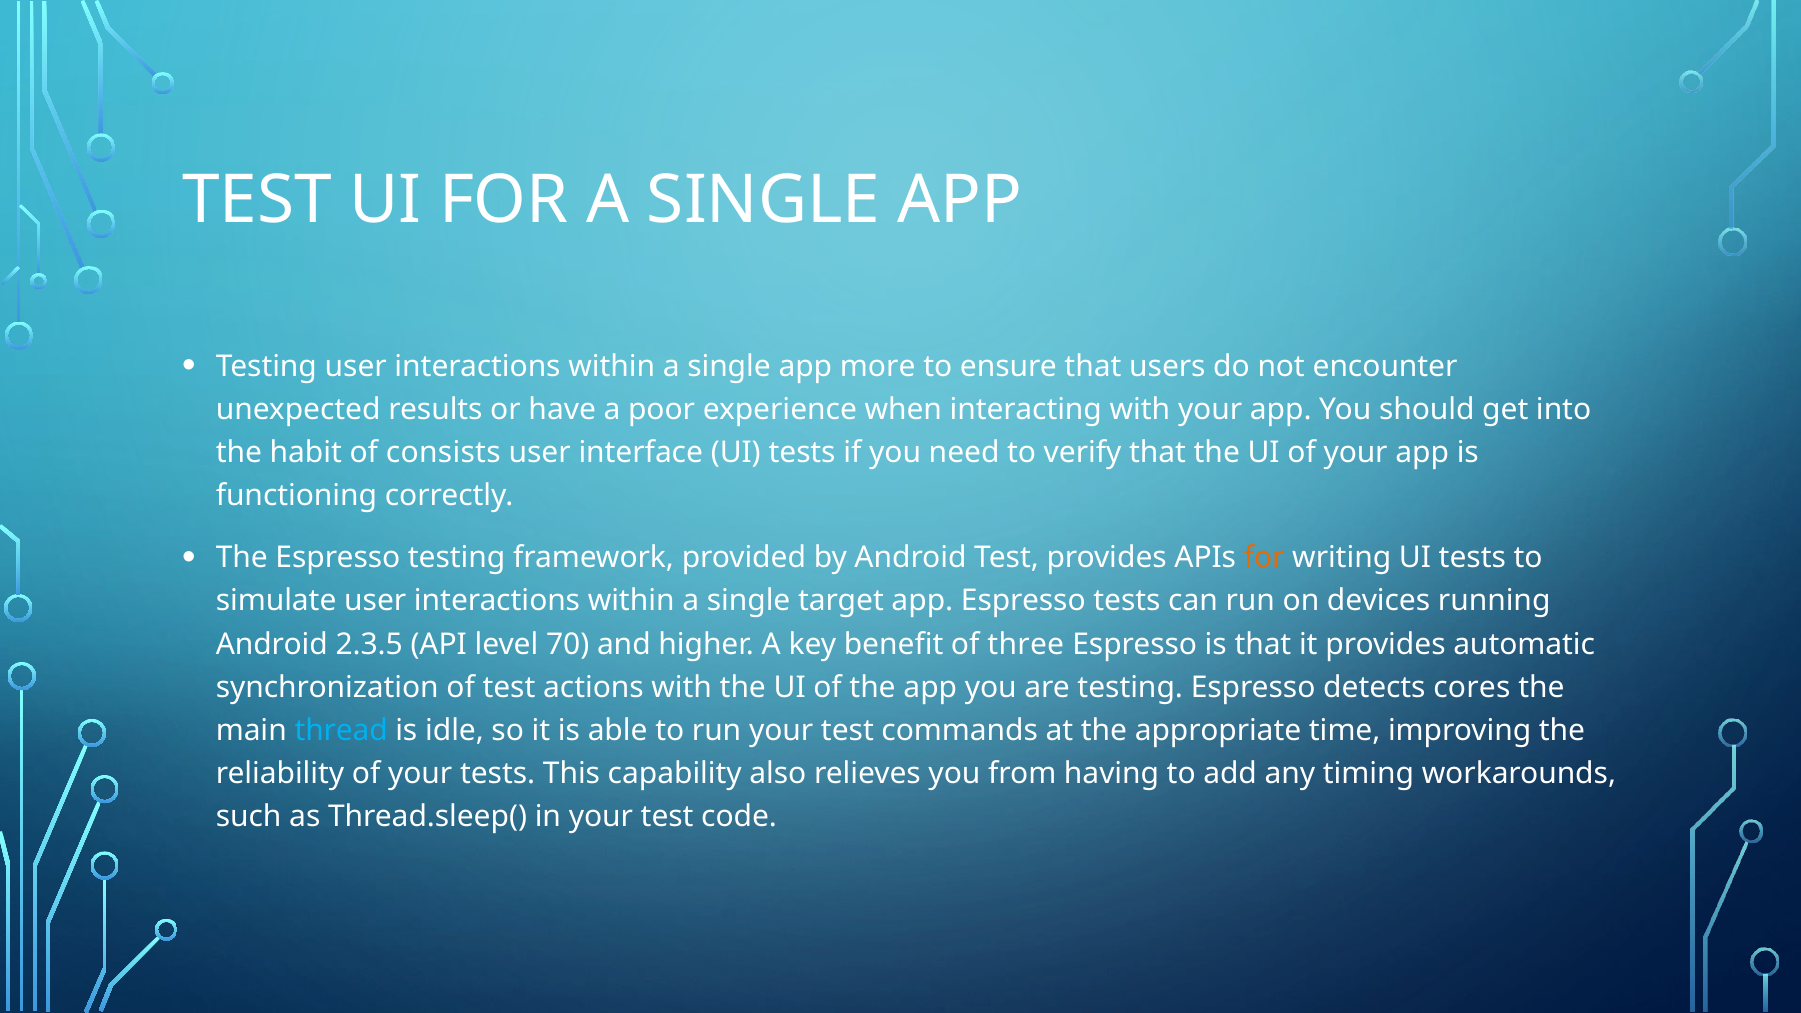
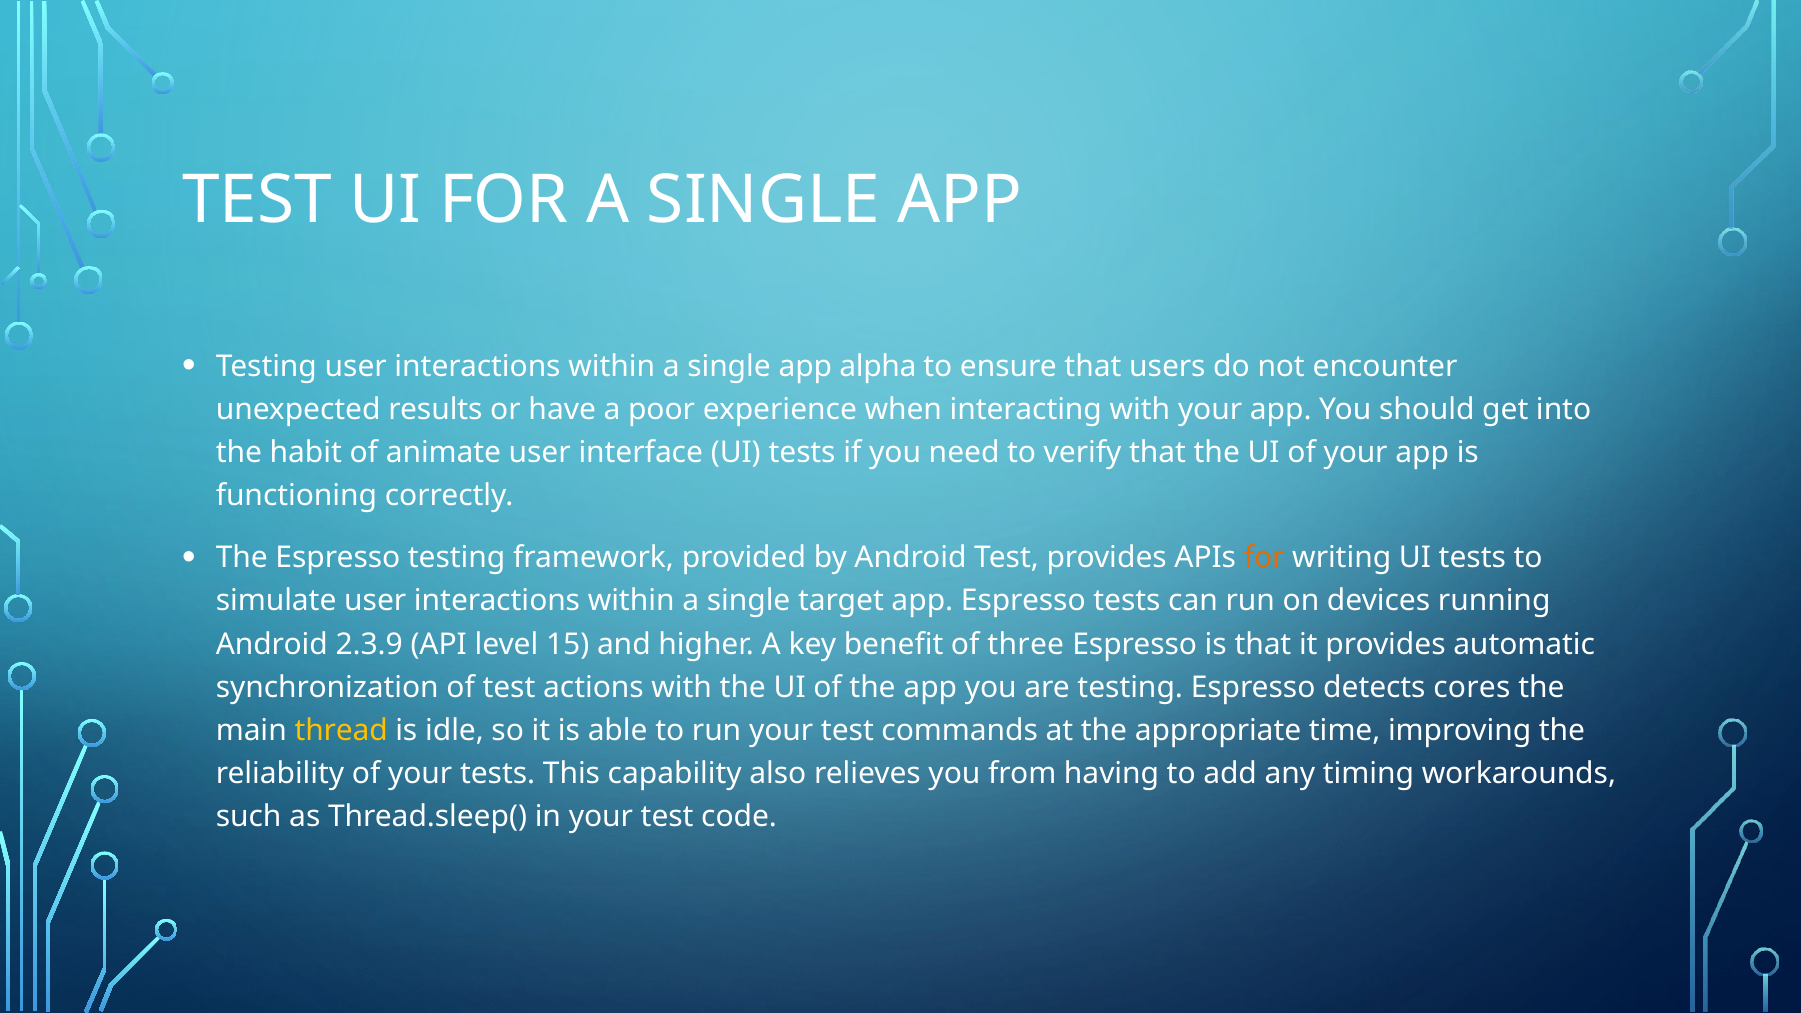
more: more -> alpha
consists: consists -> animate
2.3.5: 2.3.5 -> 2.3.9
70: 70 -> 15
thread colour: light blue -> yellow
